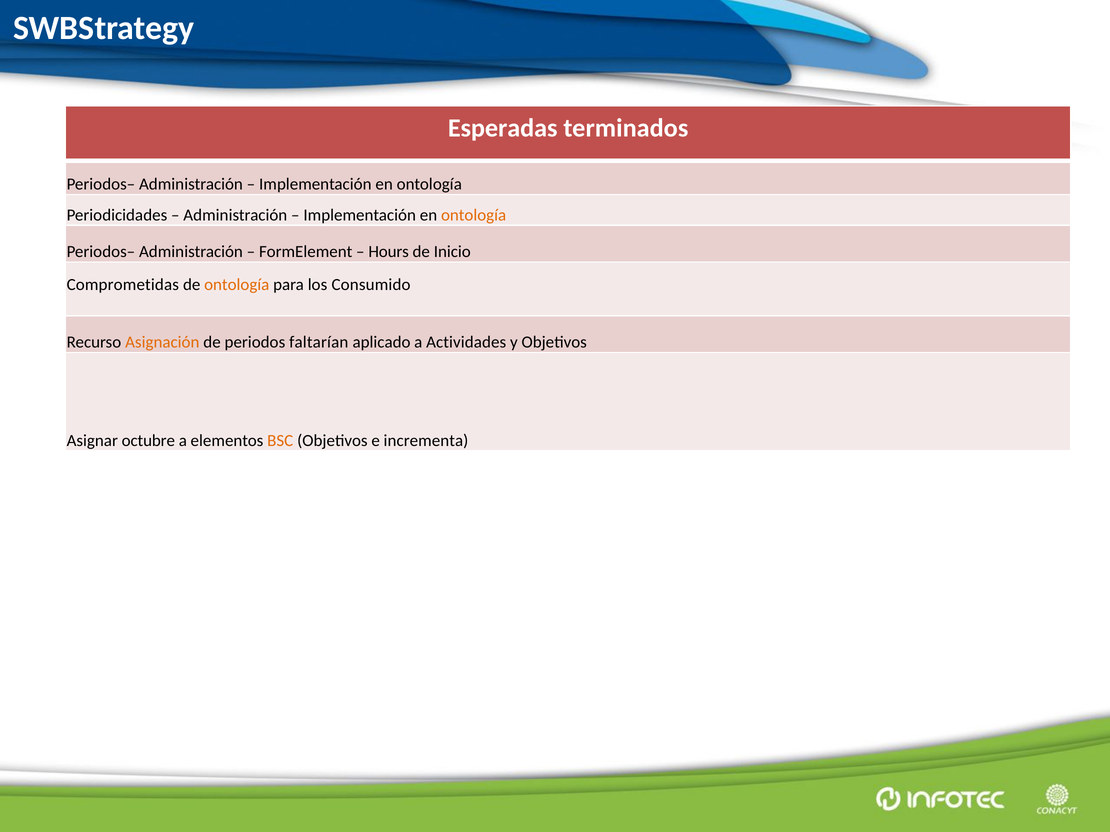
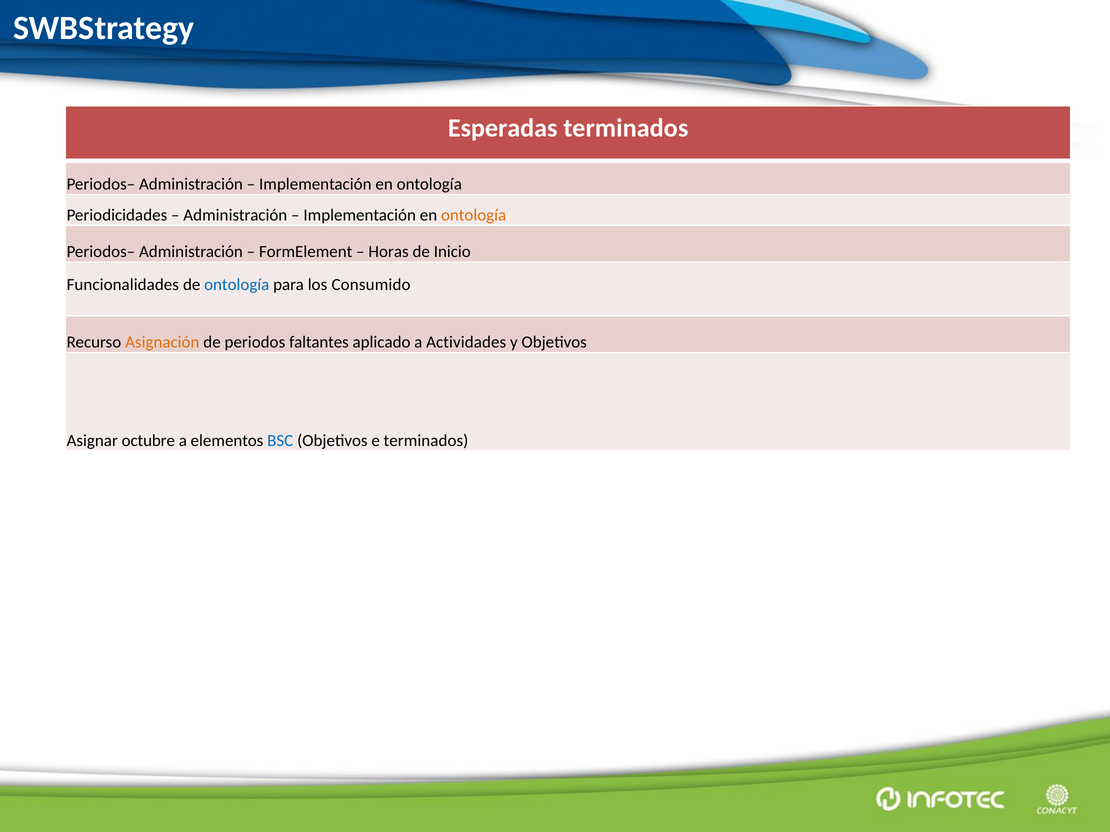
Hours: Hours -> Horas
Comprometidas: Comprometidas -> Funcionalidades
ontología at (237, 285) colour: orange -> blue
faltarían: faltarían -> faltantes
BSC colour: orange -> blue
e incrementa: incrementa -> terminados
